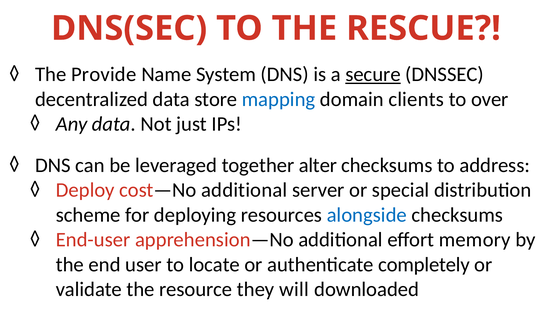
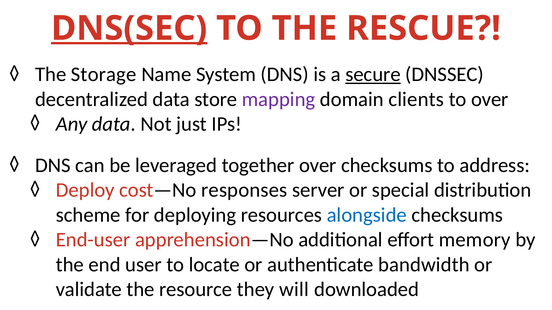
DNS(SEC underline: none -> present
Provide: Provide -> Storage
mapping colour: blue -> purple
together alter: alter -> over
cost—No additional: additional -> responses
completely: completely -> bandwidth
